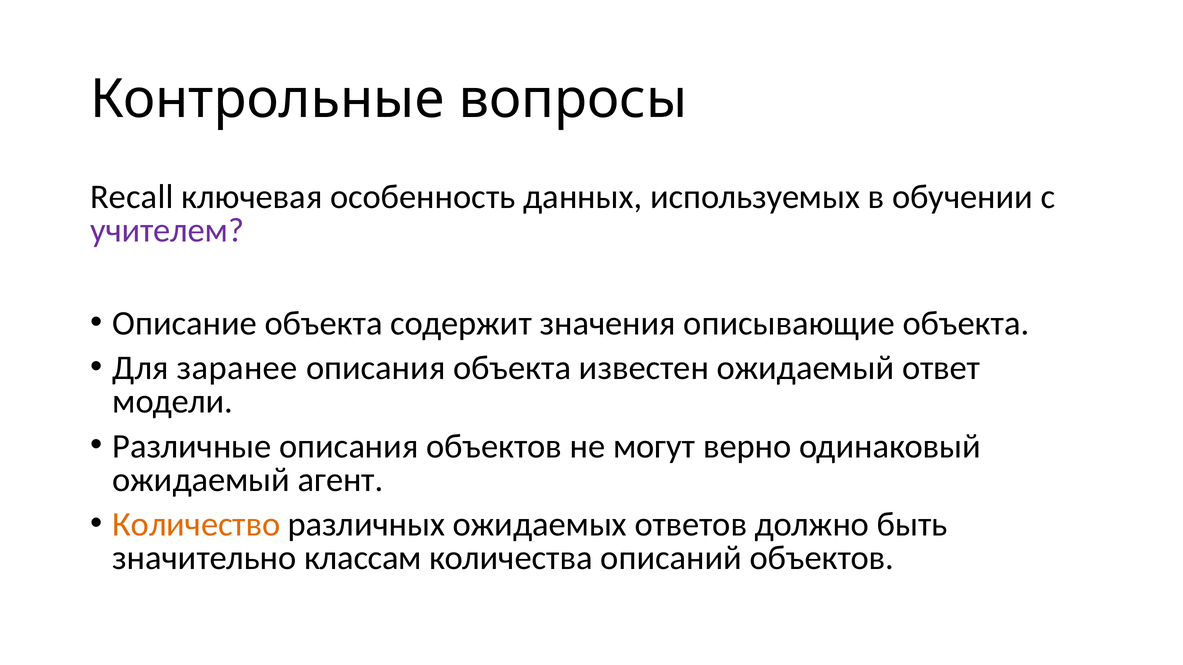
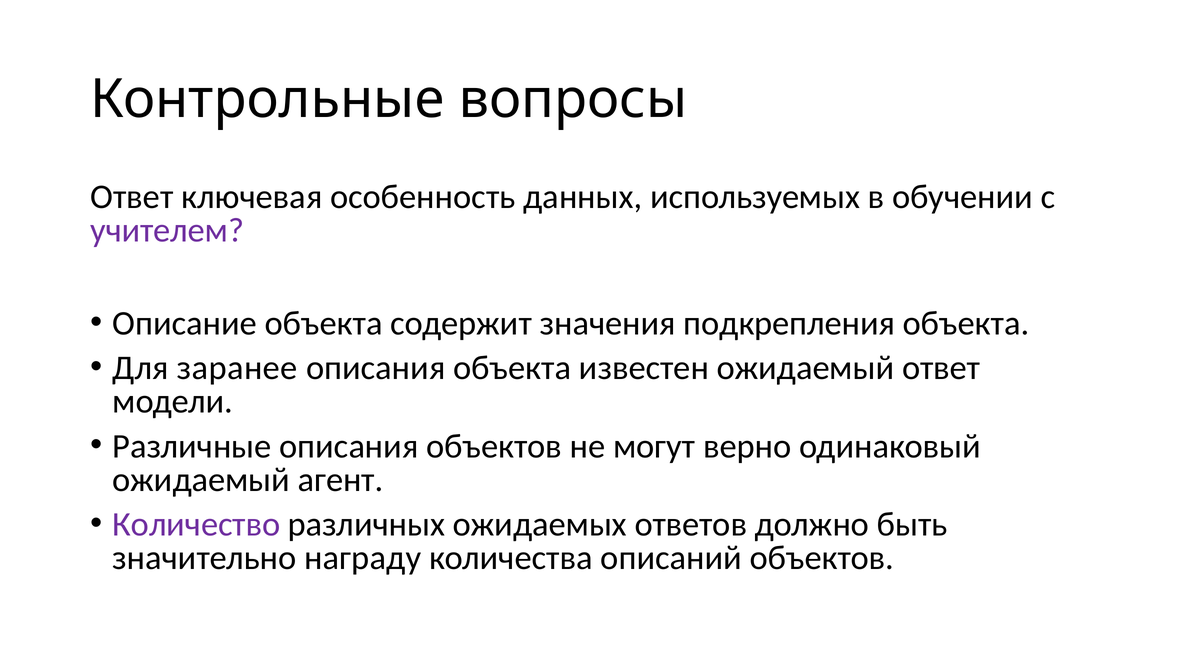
Recall at (132, 197): Recall -> Ответ
описывающие: описывающие -> подкрепления
Количество colour: orange -> purple
классам: классам -> награду
